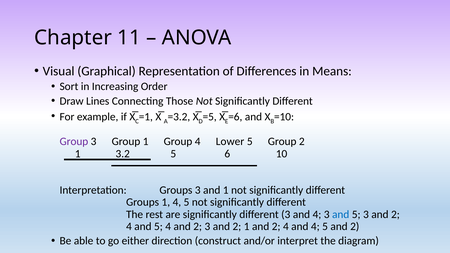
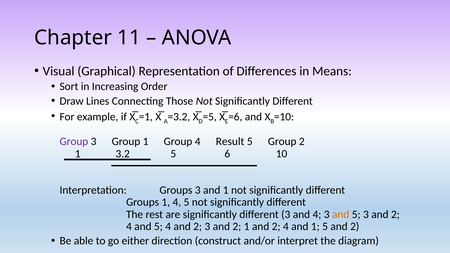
Lower: Lower -> Result
and at (341, 214) colour: blue -> orange
4 and 4: 4 -> 1
